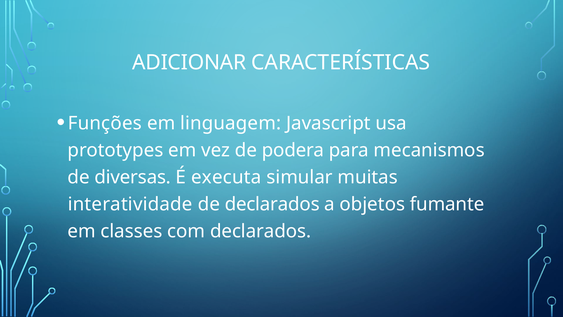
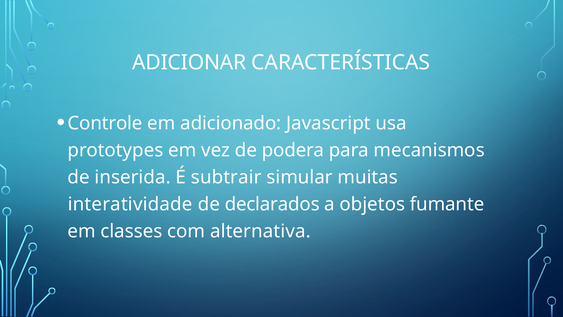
Funções: Funções -> Controle
linguagem: linguagem -> adicionado
diversas: diversas -> inserida
executa: executa -> subtrair
com declarados: declarados -> alternativa
